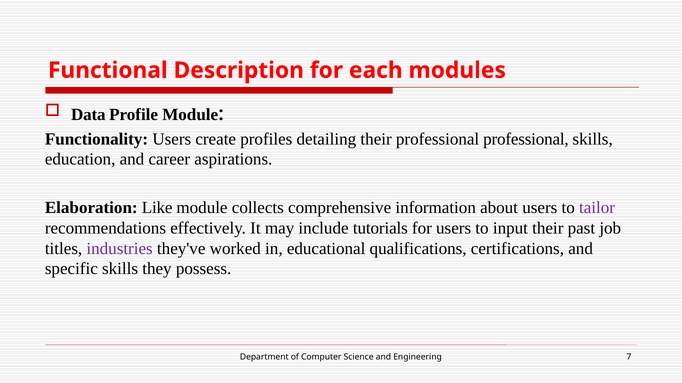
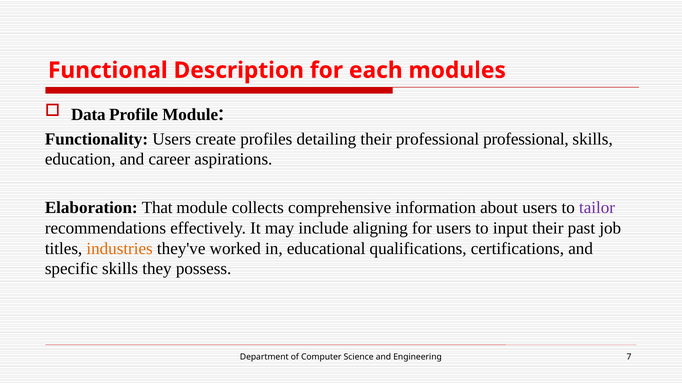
Like: Like -> That
tutorials: tutorials -> aligning
industries colour: purple -> orange
